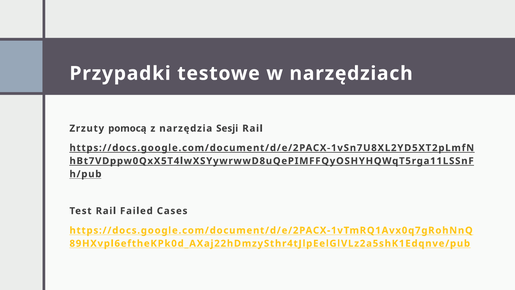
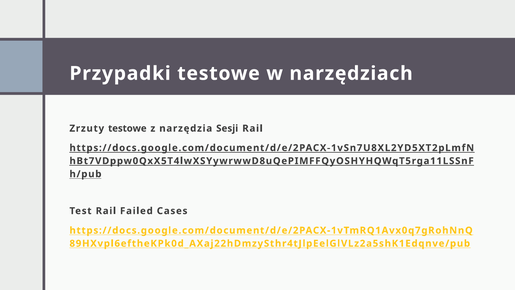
Zrzuty pomocą: pomocą -> testowe
